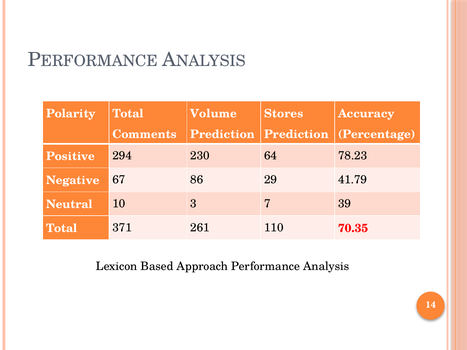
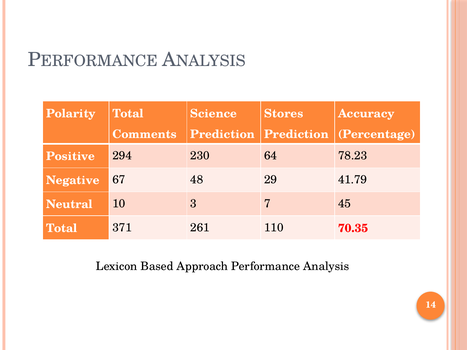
Volume: Volume -> Science
86: 86 -> 48
39: 39 -> 45
